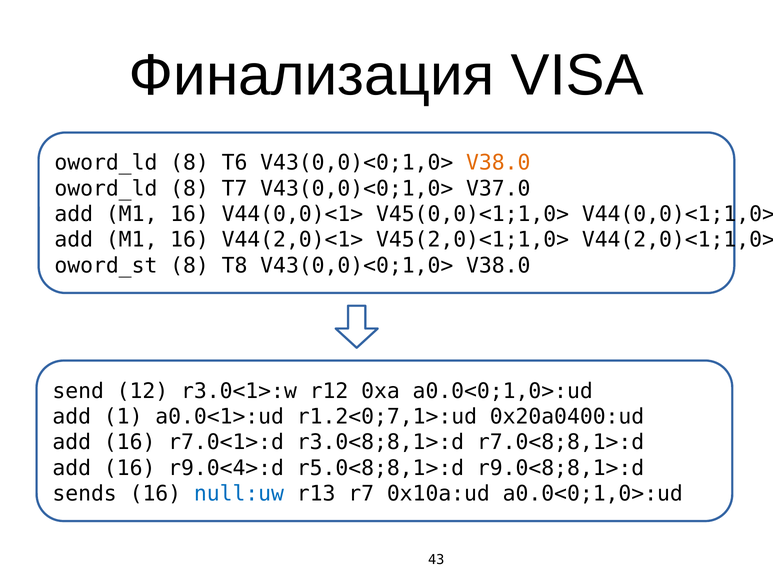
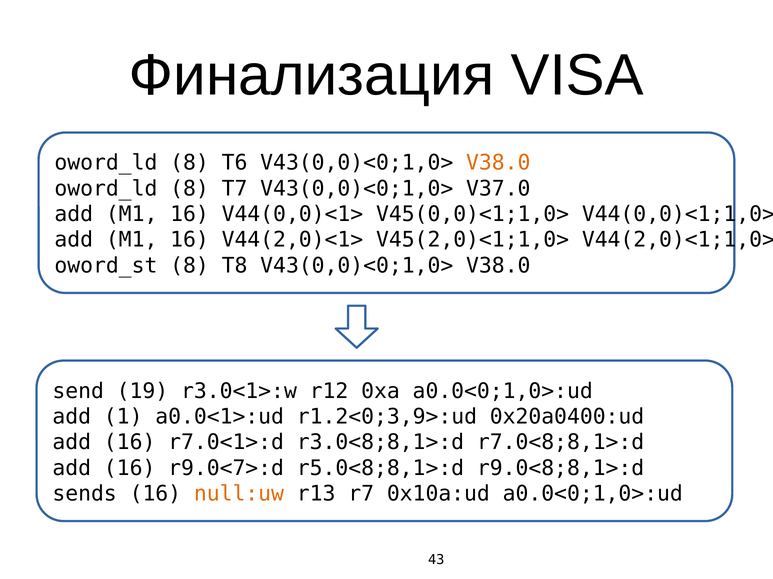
12: 12 -> 19
r1.2<0;7,1>:ud: r1.2<0;7,1>:ud -> r1.2<0;3,9>:ud
r9.0<4>:d: r9.0<4>:d -> r9.0<7>:d
null:uw colour: blue -> orange
